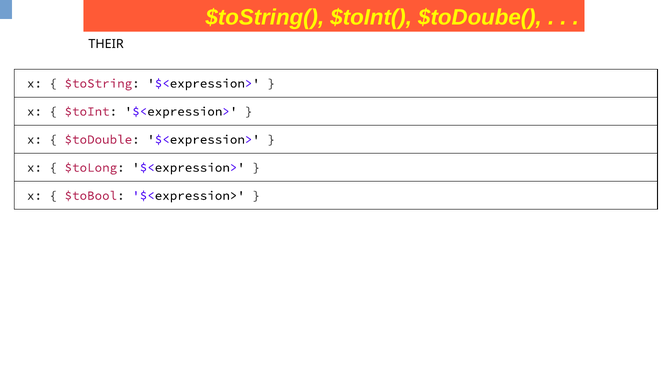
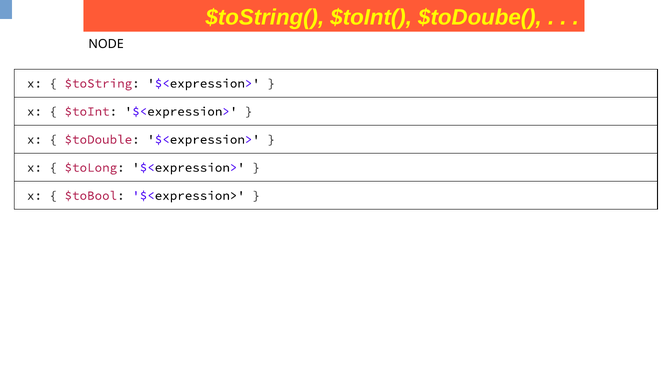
THEIR: THEIR -> NODE
